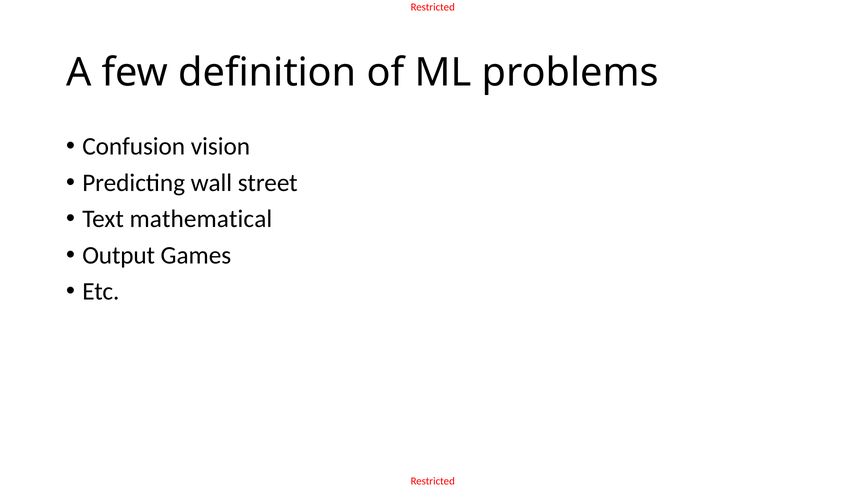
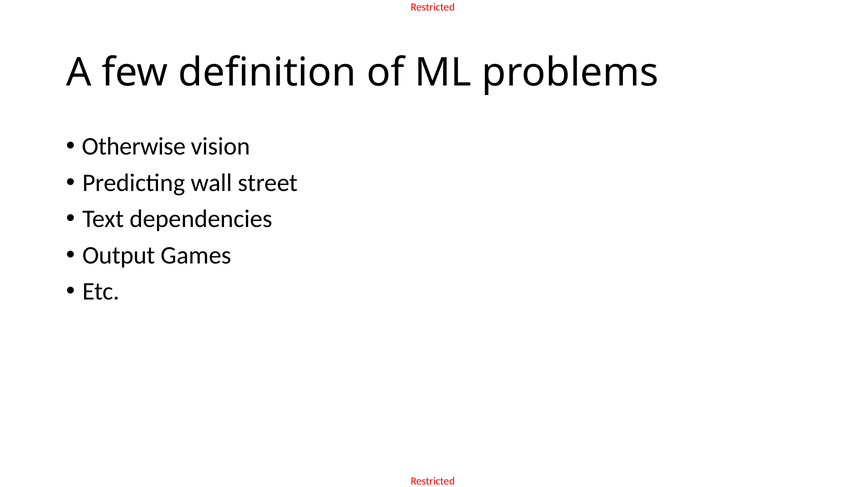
Confusion: Confusion -> Otherwise
mathematical: mathematical -> dependencies
